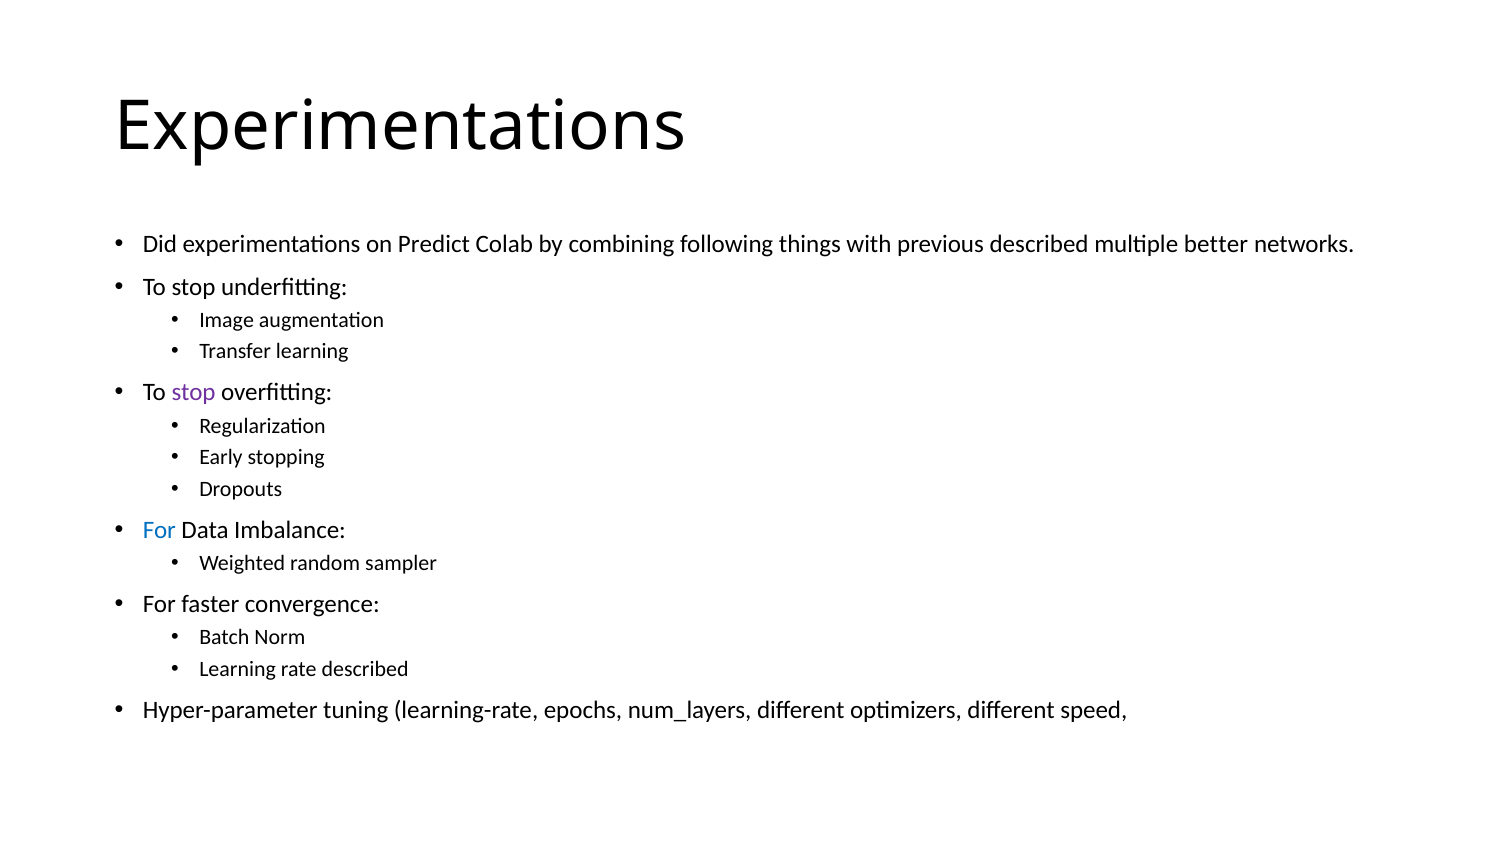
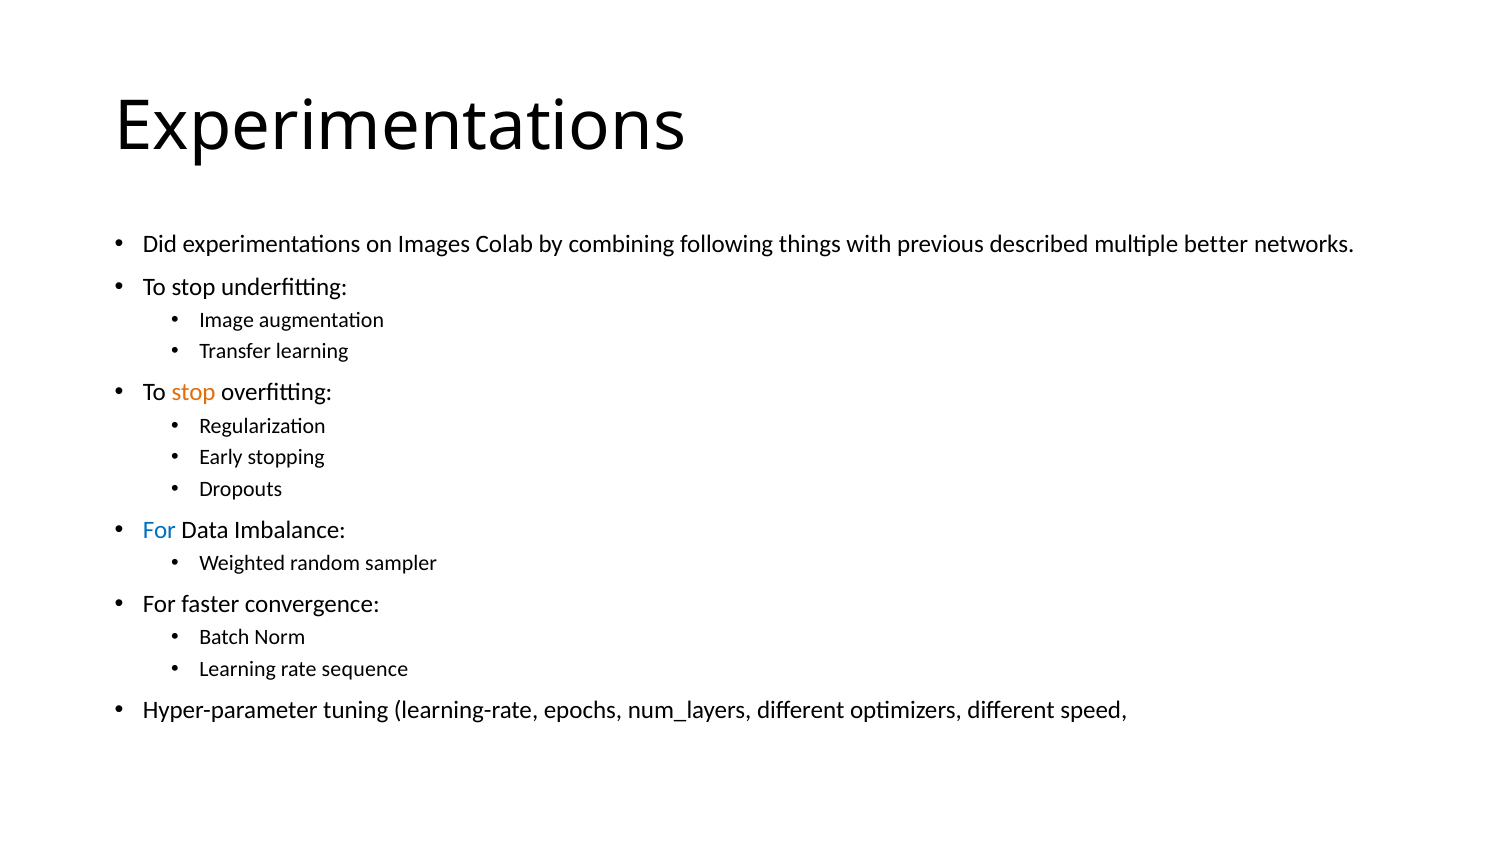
Predict: Predict -> Images
stop at (194, 393) colour: purple -> orange
rate described: described -> sequence
